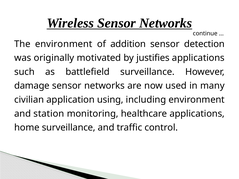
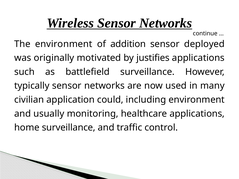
detection: detection -> deployed
damage: damage -> typically
using: using -> could
station: station -> usually
